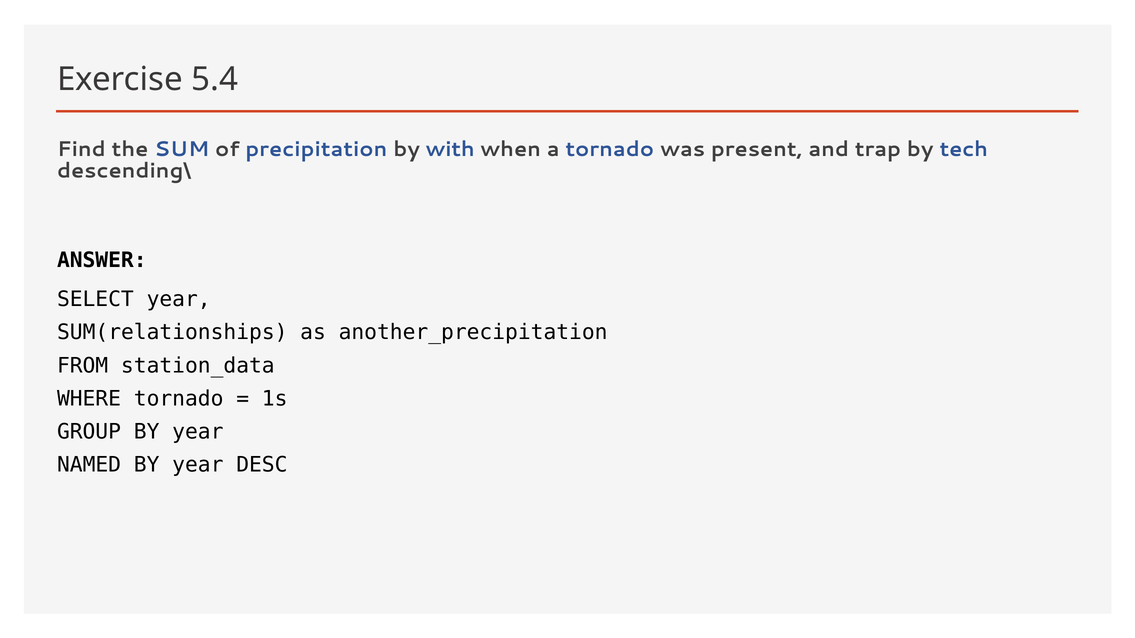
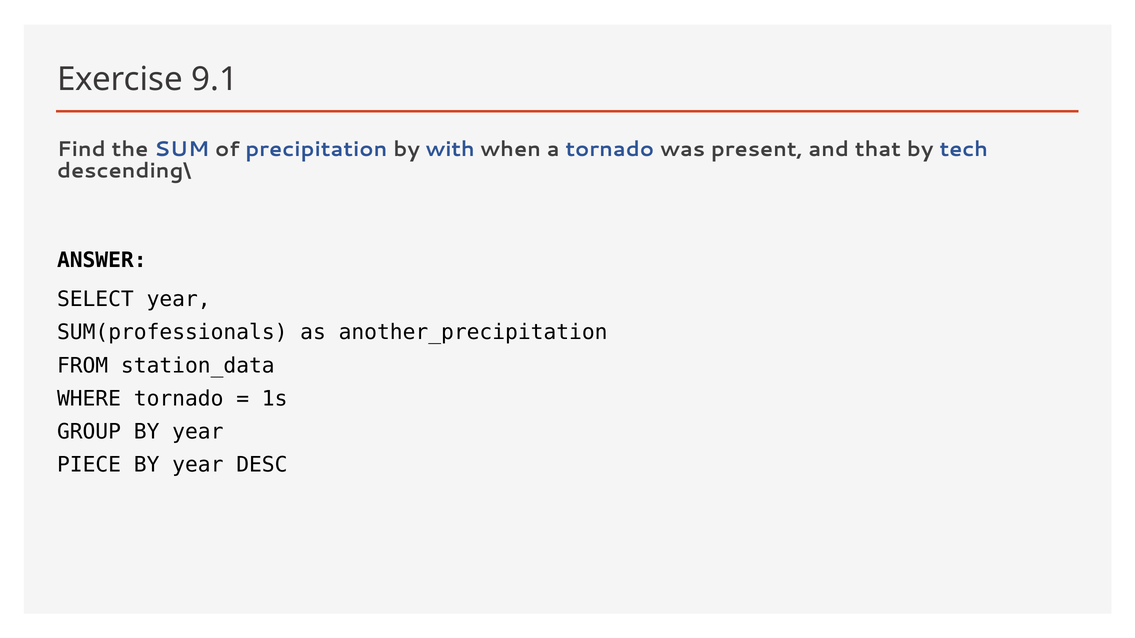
5.4: 5.4 -> 9.1
trap: trap -> that
SUM(relationships: SUM(relationships -> SUM(professionals
NAMED: NAMED -> PIECE
